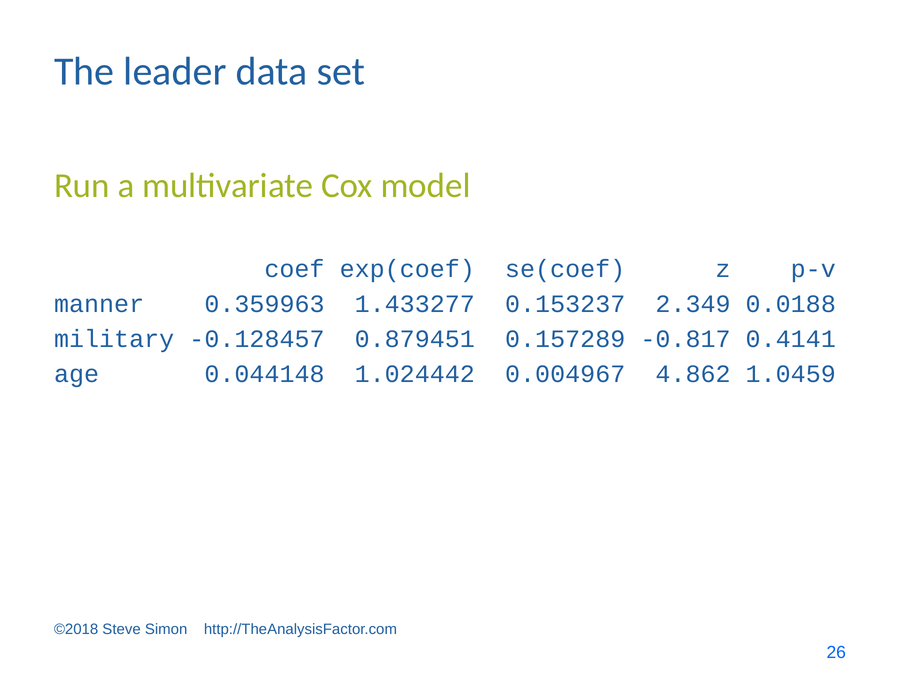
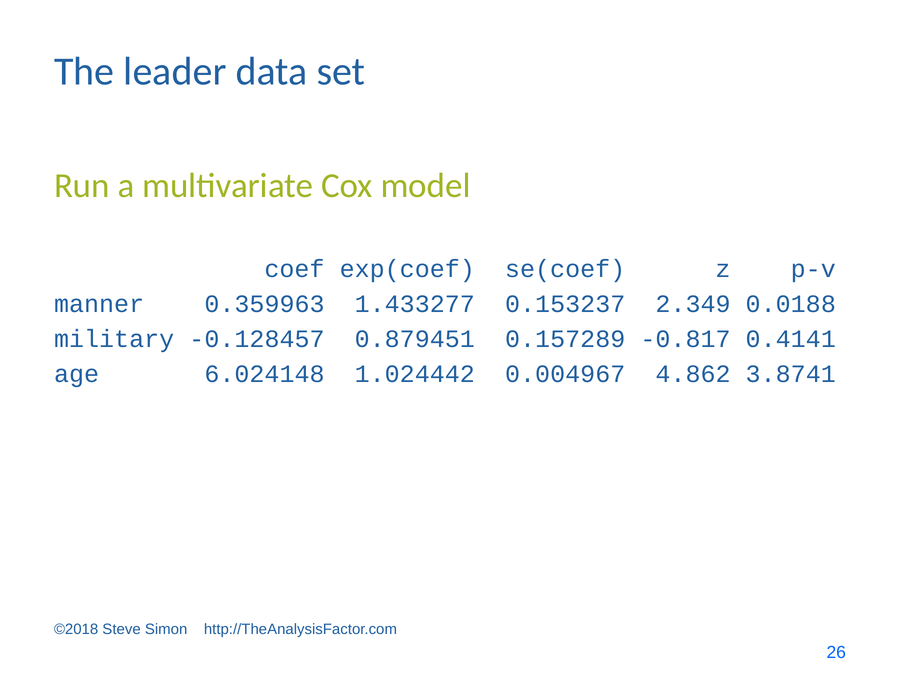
0.044148: 0.044148 -> 6.024148
1.0459: 1.0459 -> 3.8741
